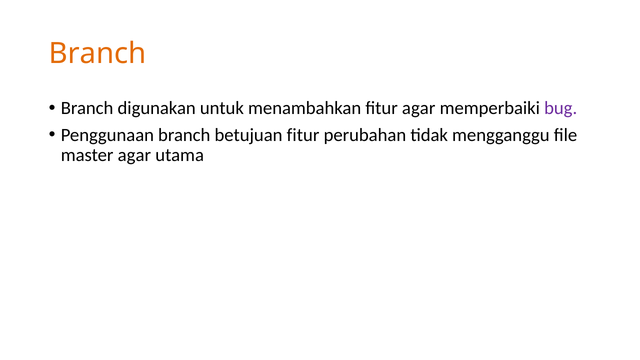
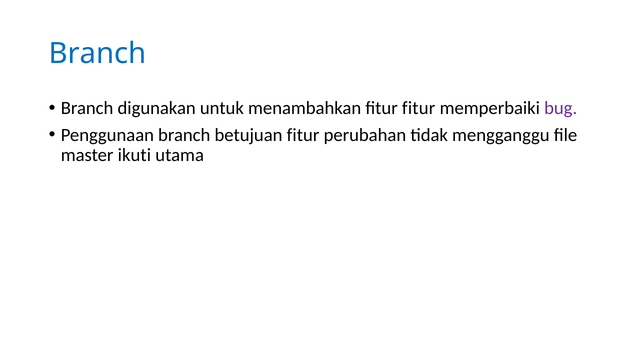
Branch at (98, 54) colour: orange -> blue
fitur agar: agar -> fitur
master agar: agar -> ikuti
